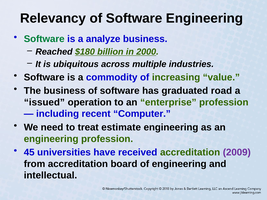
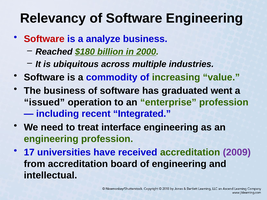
Software at (44, 39) colour: green -> red
road: road -> went
Computer: Computer -> Integrated
estimate: estimate -> interface
45: 45 -> 17
